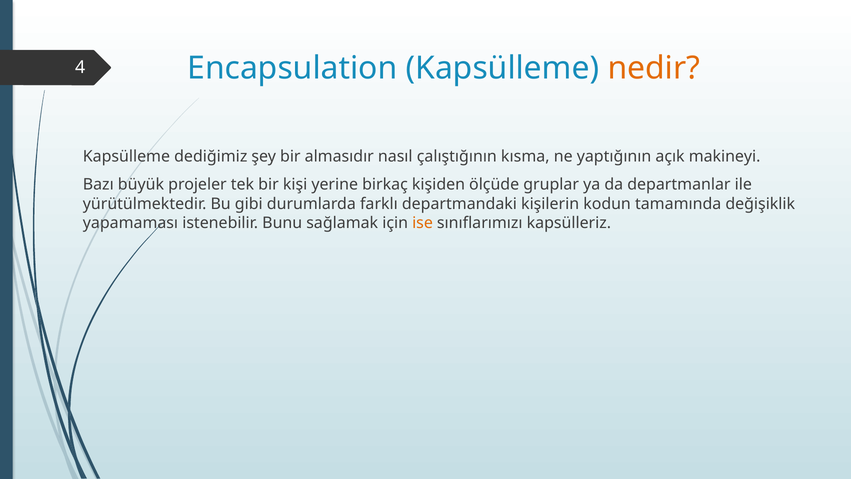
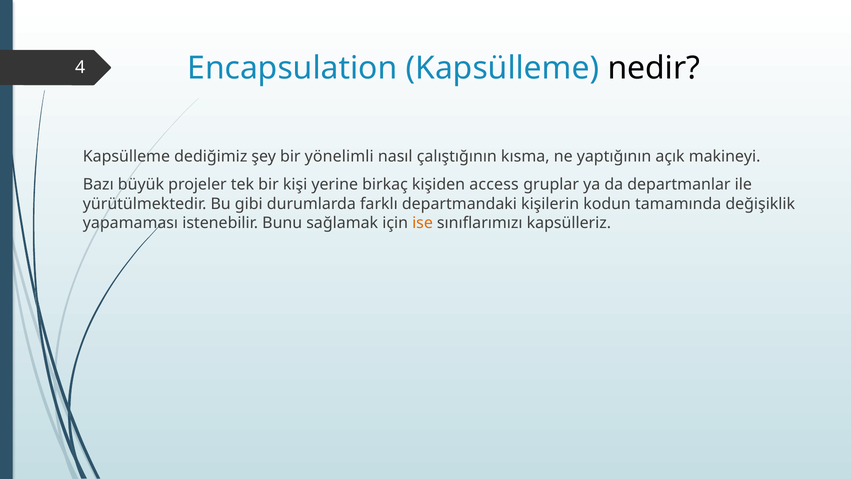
nedir colour: orange -> black
almasıdır: almasıdır -> yönelimli
ölçüde: ölçüde -> access
